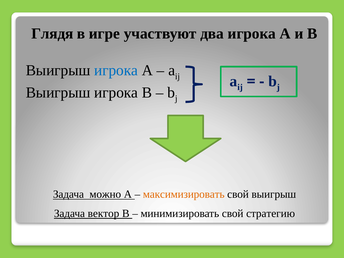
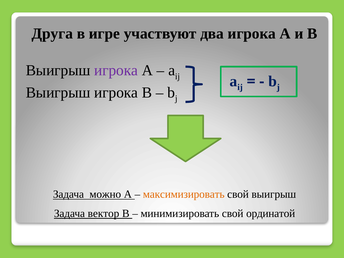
Глядя: Глядя -> Друга
игрока at (116, 70) colour: blue -> purple
стратегию: стратегию -> ординатой
